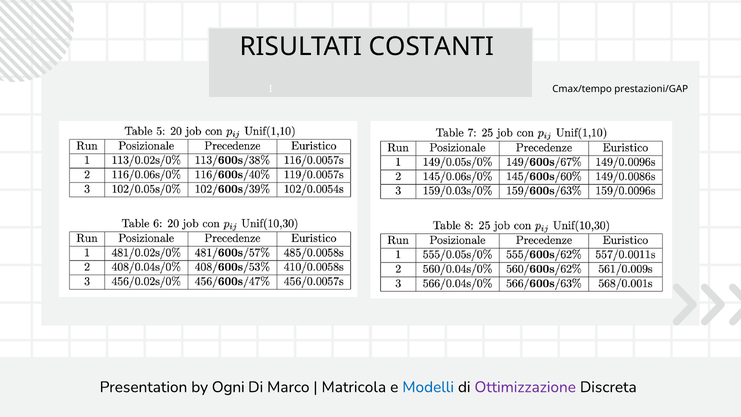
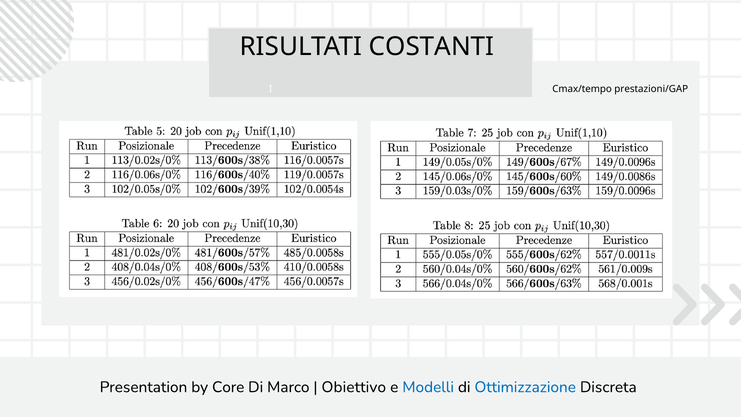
Ogni: Ogni -> Core
Matricola: Matricola -> Obiettivo
Ottimizzazione colour: purple -> blue
